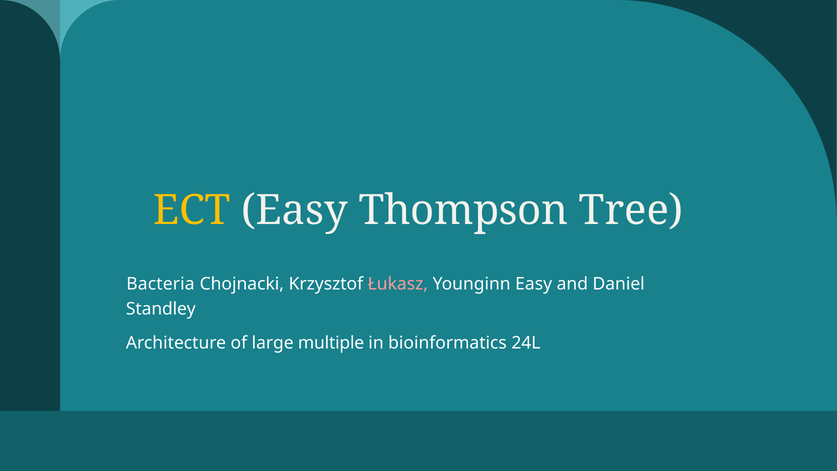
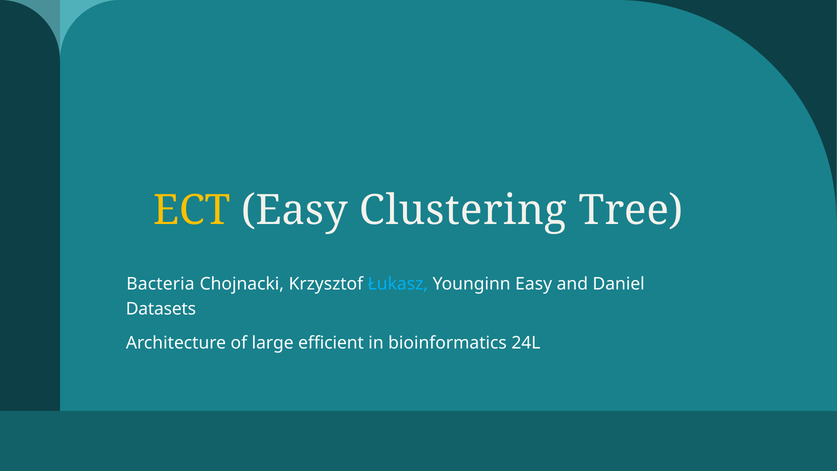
Thompson: Thompson -> Clustering
Łukasz colour: pink -> light blue
Standley: Standley -> Datasets
multiple: multiple -> efficient
